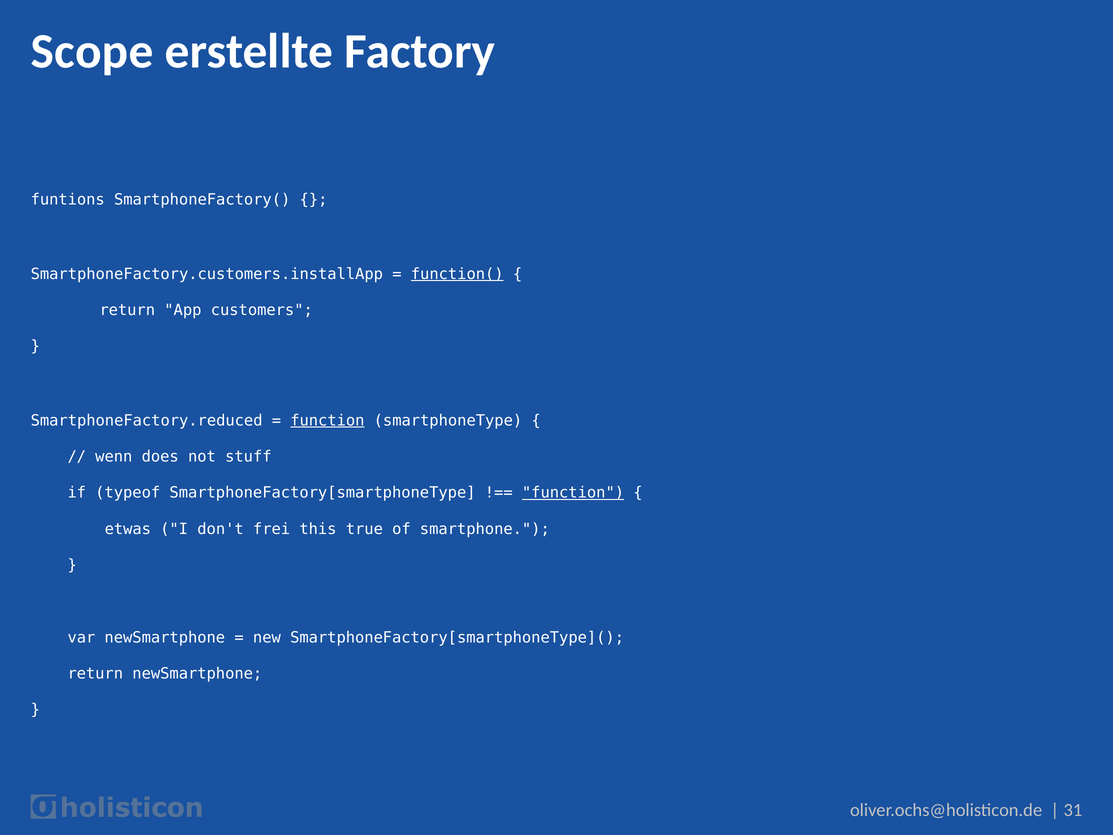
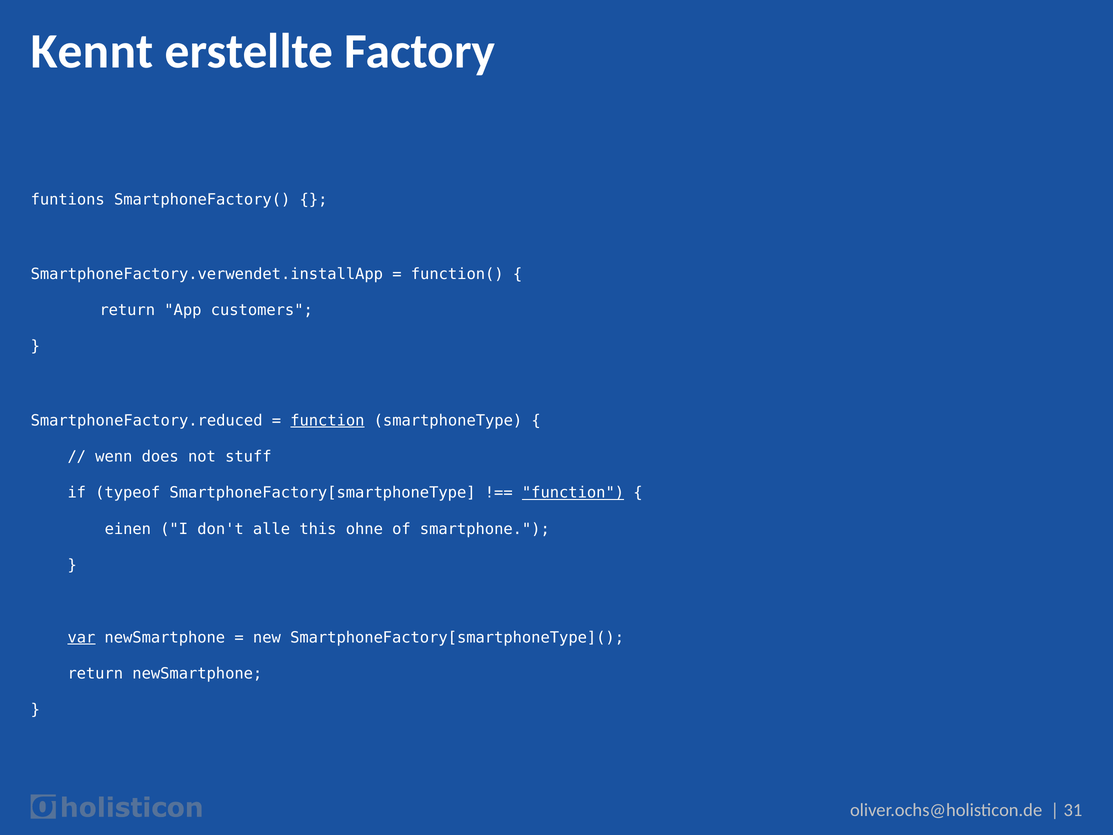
Scope: Scope -> Kennt
SmartphoneFactory.customers.installApp: SmartphoneFactory.customers.installApp -> SmartphoneFactory.verwendet.installApp
function( underline: present -> none
etwas: etwas -> einen
frei: frei -> alle
true: true -> ohne
var underline: none -> present
